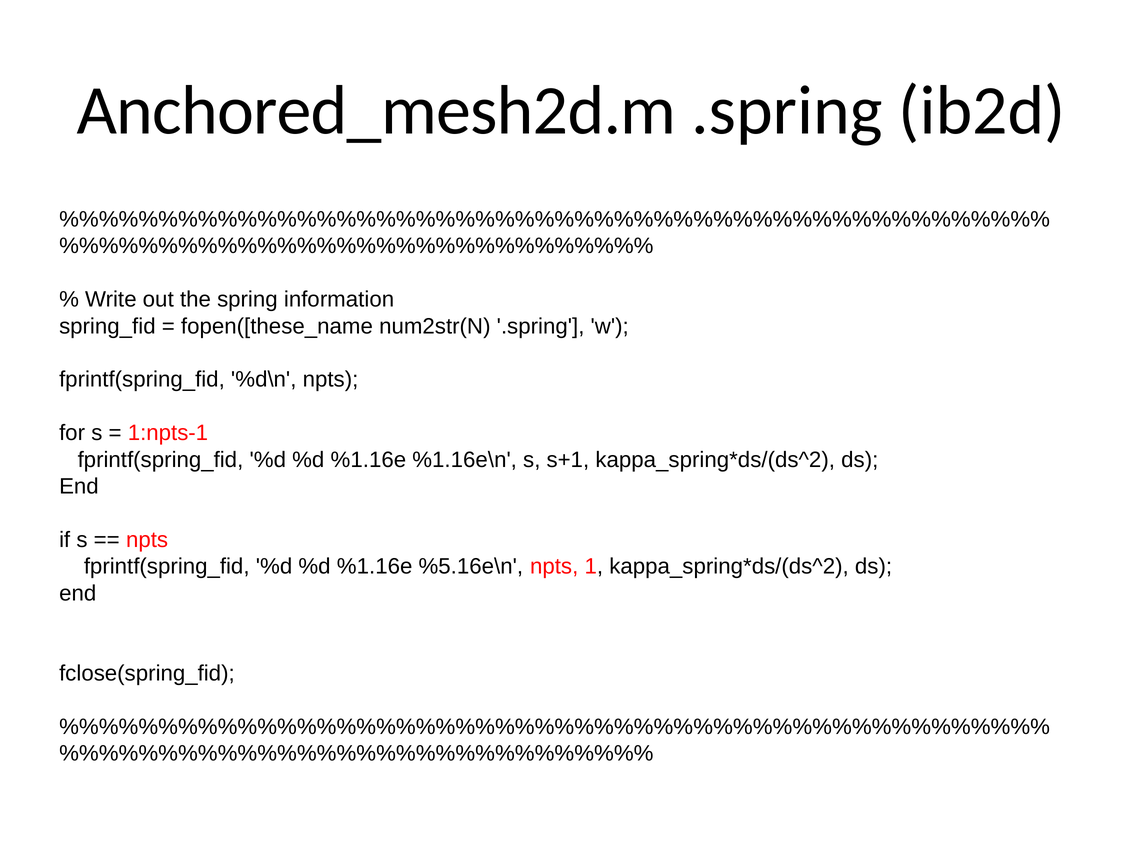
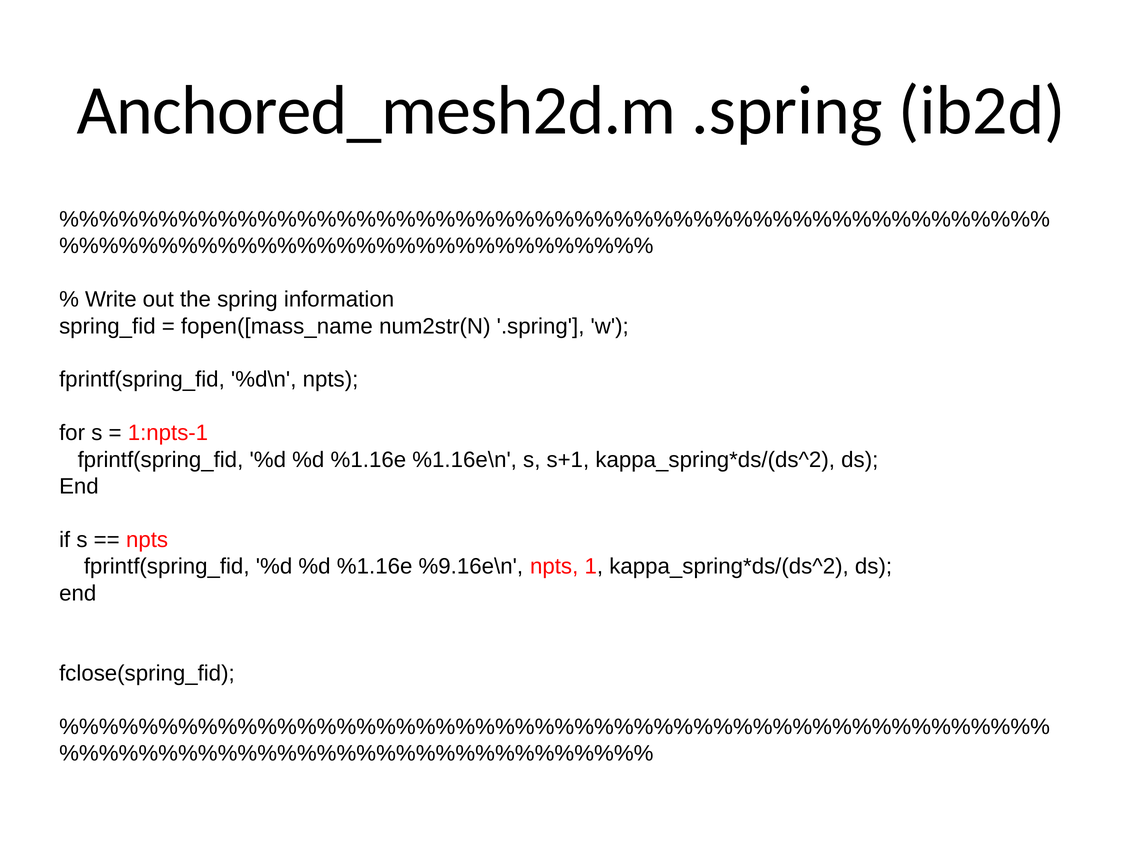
fopen([these_name: fopen([these_name -> fopen([mass_name
%5.16e\n: %5.16e\n -> %9.16e\n
